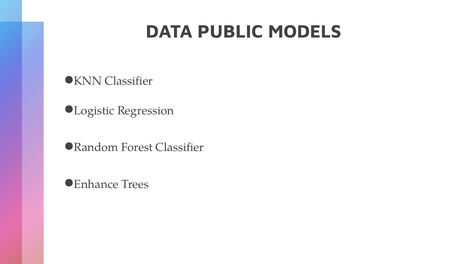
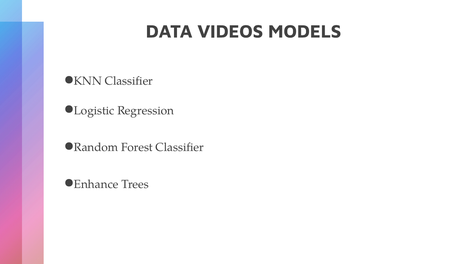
PUBLIC: PUBLIC -> VIDEOS
